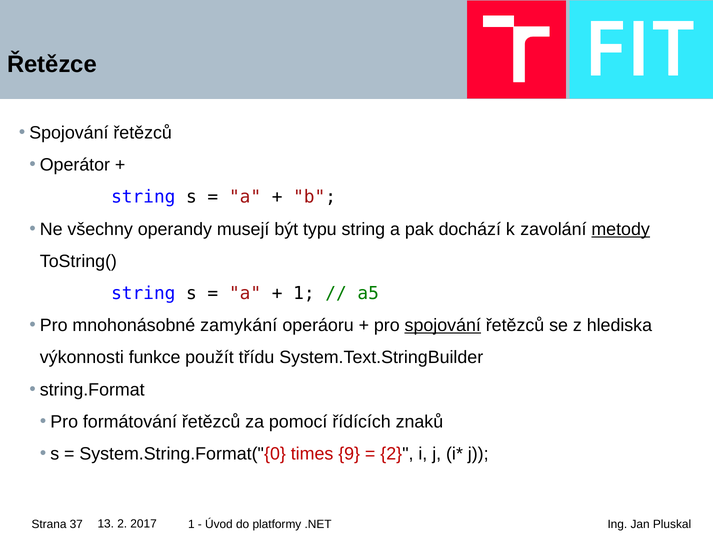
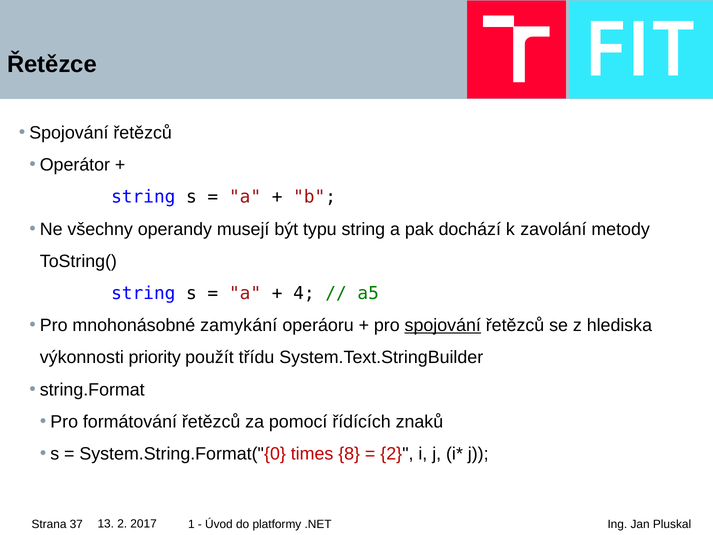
metody underline: present -> none
1 at (304, 293): 1 -> 4
funkce: funkce -> priority
9: 9 -> 8
